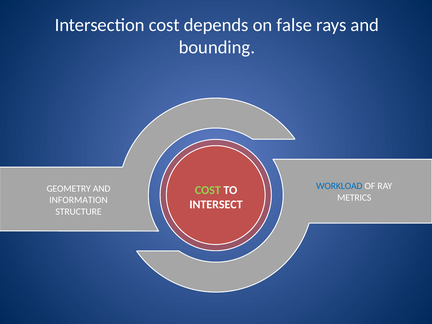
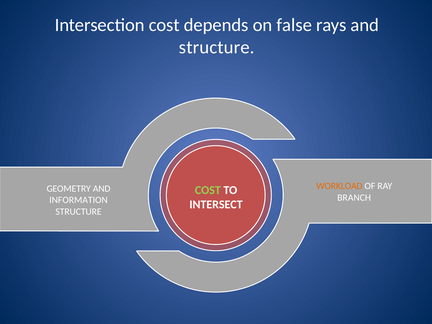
bounding at (217, 47): bounding -> structure
WORKLOAD colour: blue -> orange
METRICS: METRICS -> BRANCH
